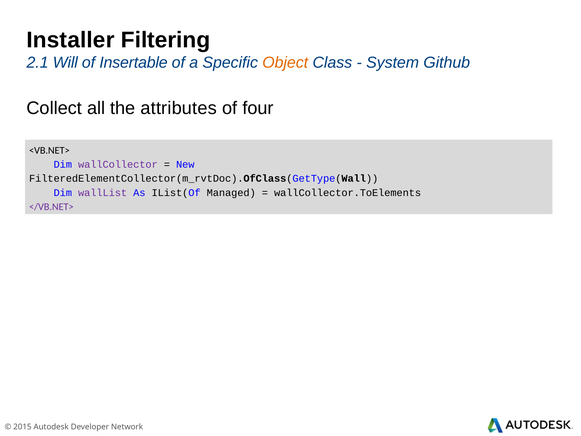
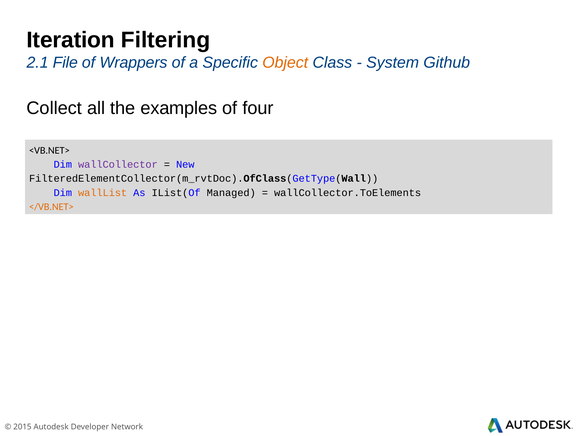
Installer: Installer -> Iteration
Will: Will -> File
Insertable: Insertable -> Wrappers
attributes: attributes -> examples
wallList colour: purple -> orange
</VB.NET> colour: purple -> orange
